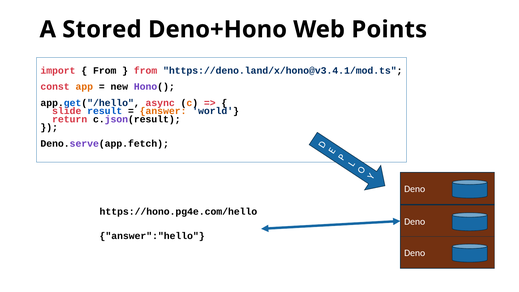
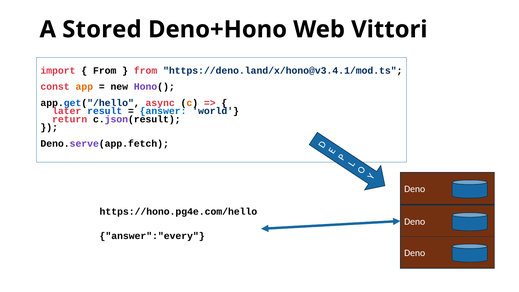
Points: Points -> Vittori
slide: slide -> later
answer colour: orange -> blue
answer":"hello: answer":"hello -> answer":"every
